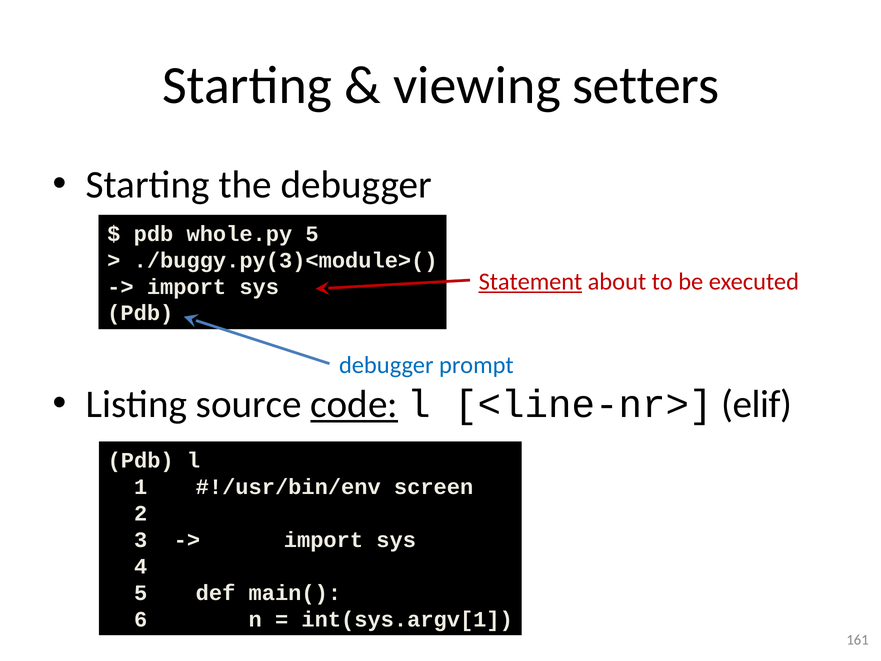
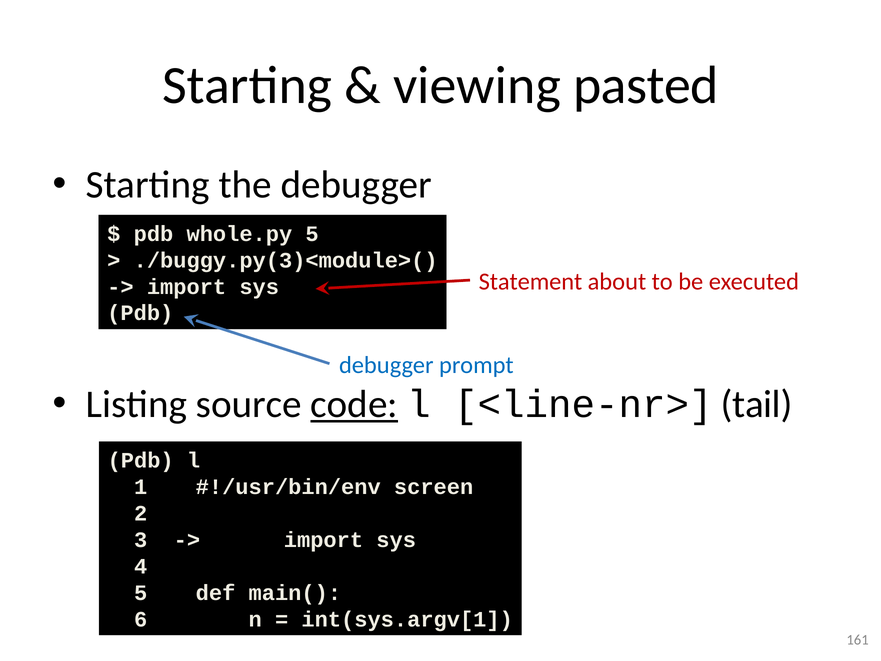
setters: setters -> pasted
Statement underline: present -> none
elif: elif -> tail
